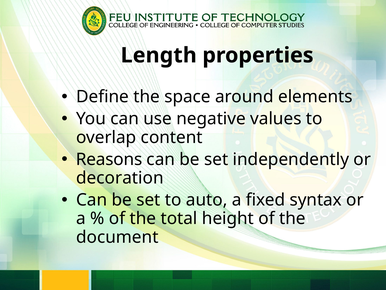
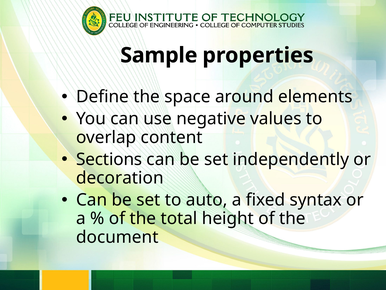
Length: Length -> Sample
Reasons: Reasons -> Sections
